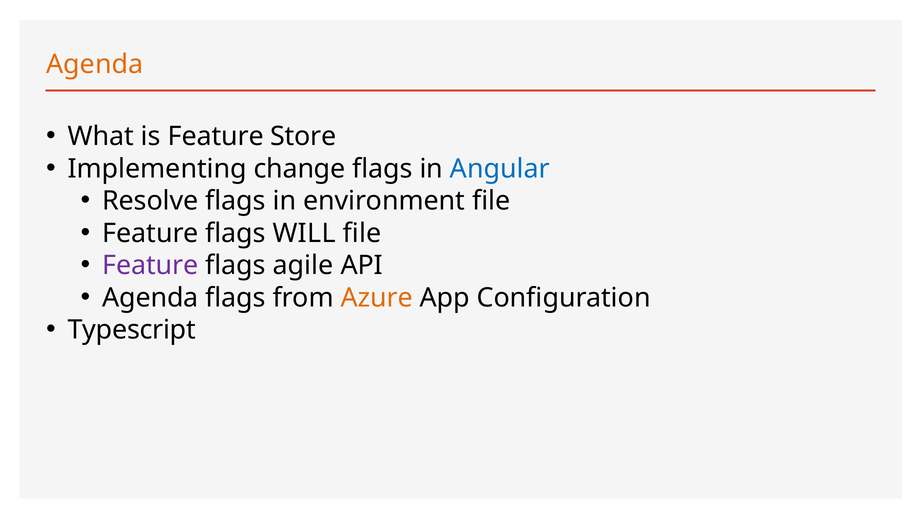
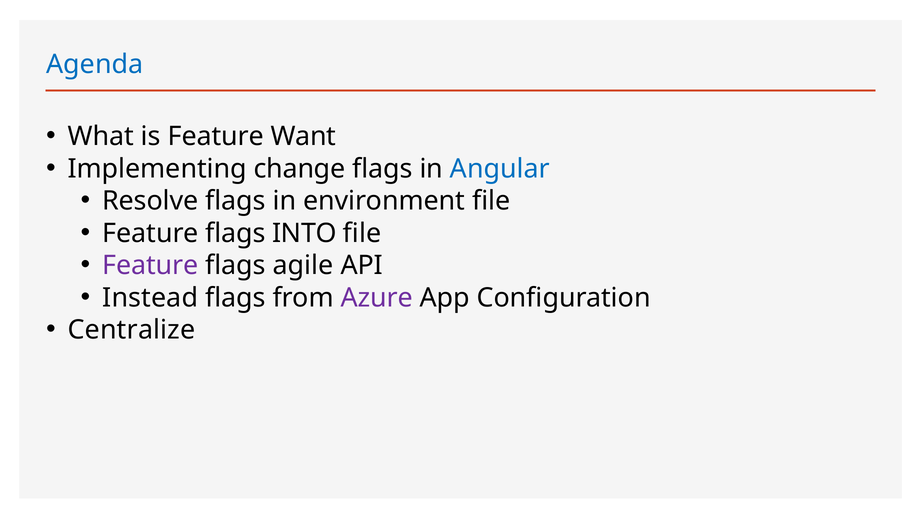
Agenda at (95, 64) colour: orange -> blue
Store: Store -> Want
WILL: WILL -> INTO
Agenda at (150, 298): Agenda -> Instead
Azure colour: orange -> purple
Typescript: Typescript -> Centralize
